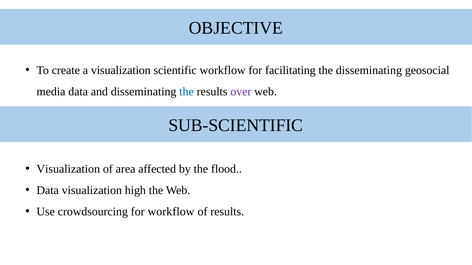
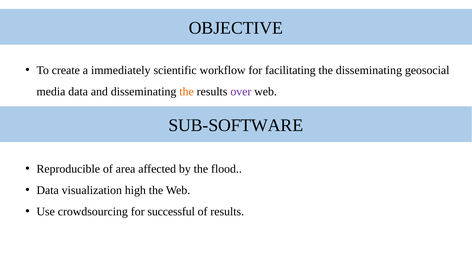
a visualization: visualization -> immediately
the at (187, 92) colour: blue -> orange
SUB-SCIENTIFIC: SUB-SCIENTIFIC -> SUB-SOFTWARE
Visualization at (68, 169): Visualization -> Reproducible
for workflow: workflow -> successful
